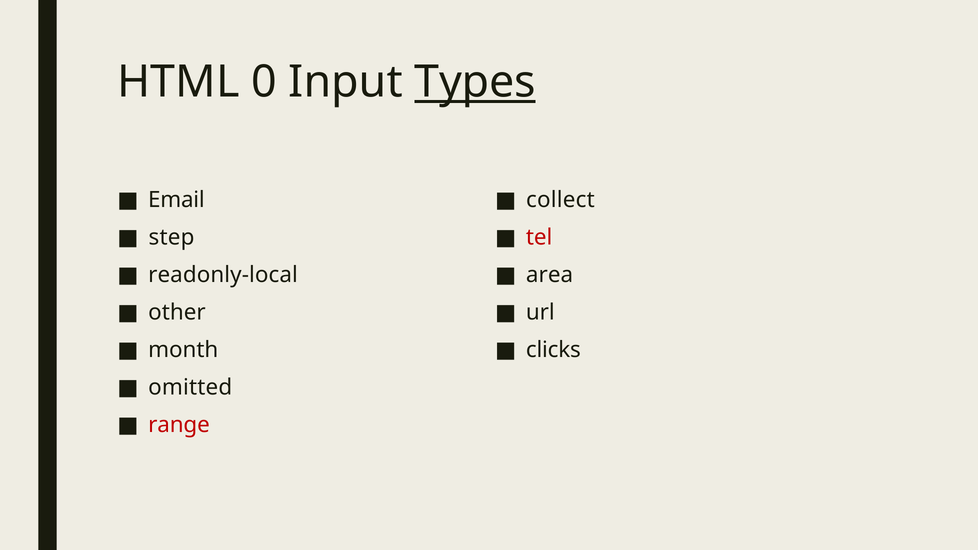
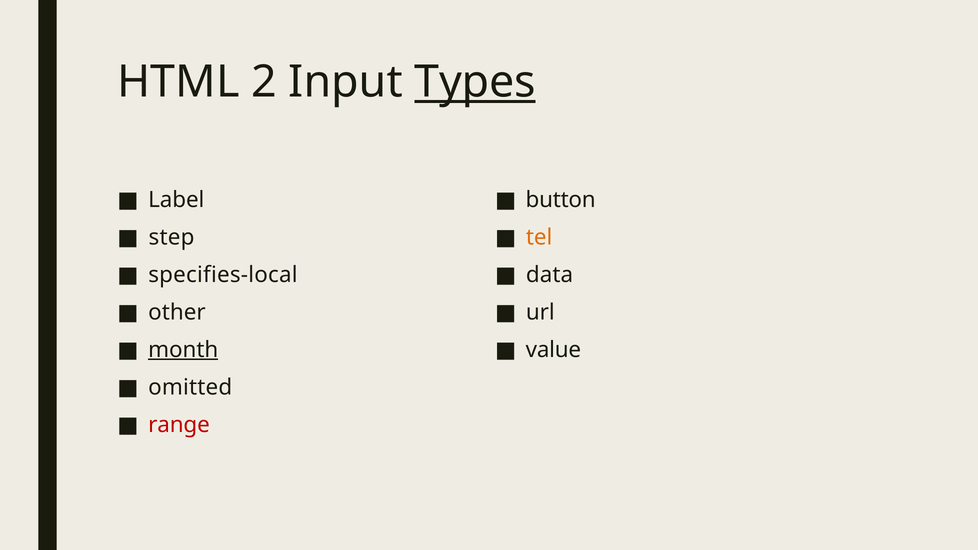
0: 0 -> 2
Email: Email -> Label
collect: collect -> button
tel colour: red -> orange
readonly-local: readonly-local -> specifies-local
area: area -> data
month underline: none -> present
clicks: clicks -> value
